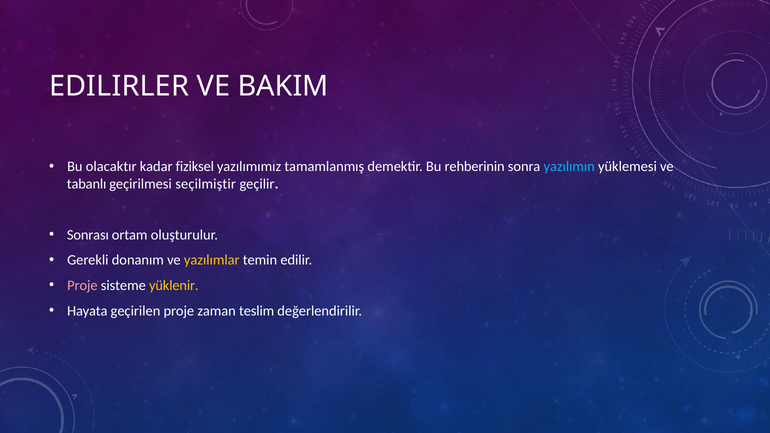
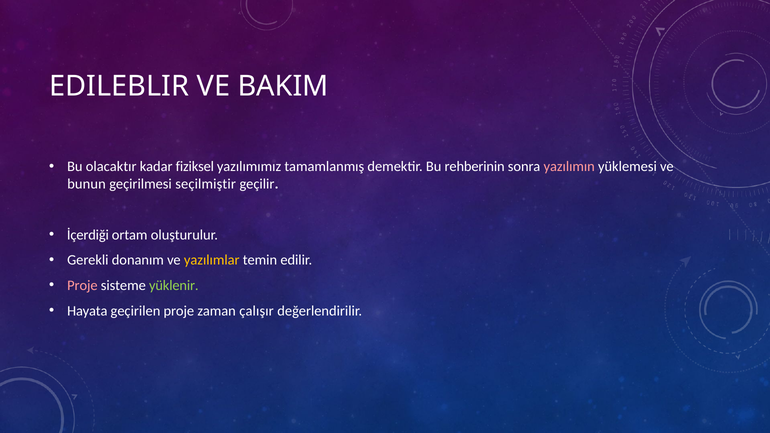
EDILIRLER: EDILIRLER -> EDILEBLIR
yazılımın colour: light blue -> pink
tabanlı: tabanlı -> bunun
Sonrası: Sonrası -> İçerdiği
yüklenir colour: yellow -> light green
teslim: teslim -> çalışır
